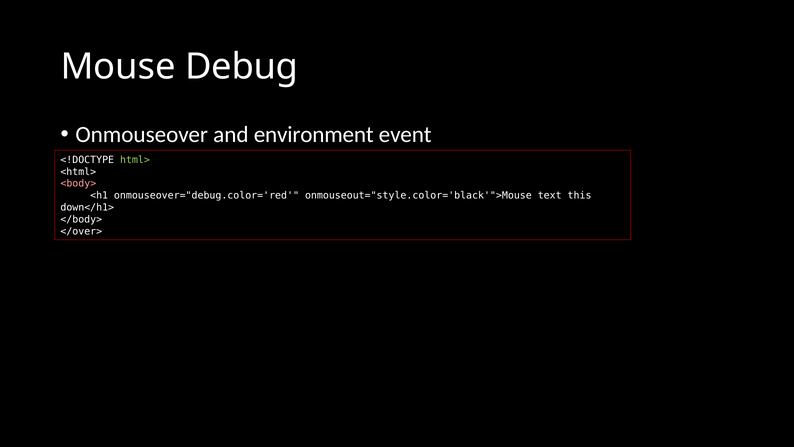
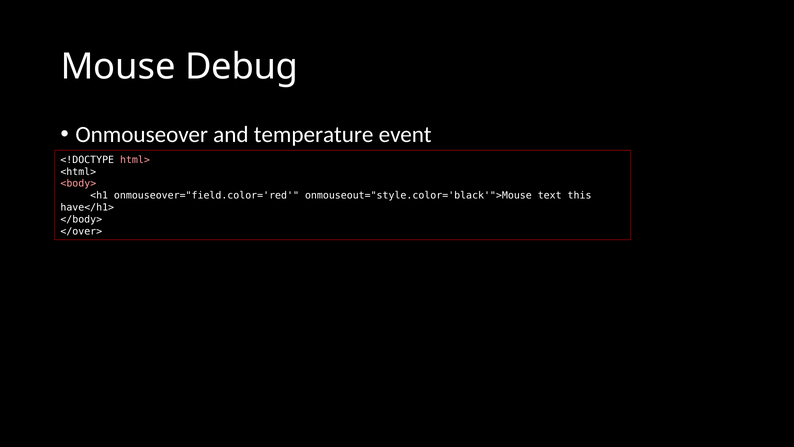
environment: environment -> temperature
html> colour: light green -> pink
onmouseover="debug.color='red: onmouseover="debug.color='red -> onmouseover="field.color='red
down</h1>: down</h1> -> have</h1>
